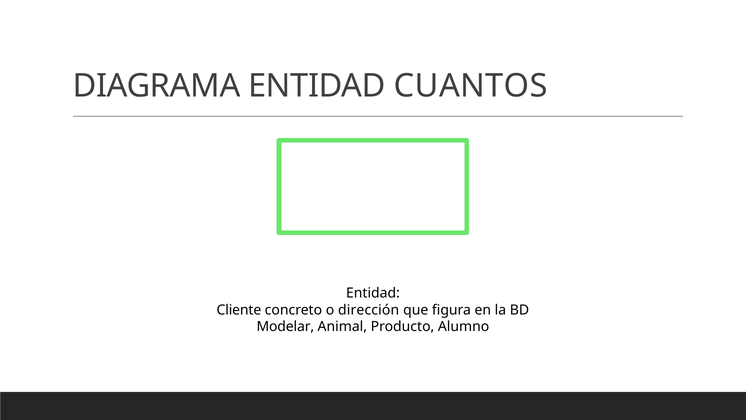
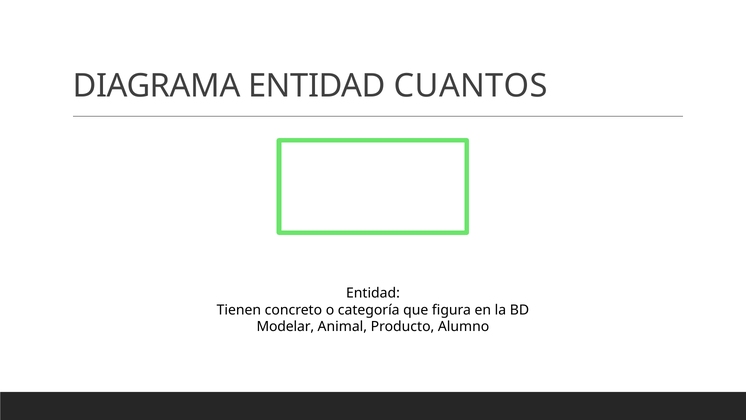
Cliente: Cliente -> Tienen
dirección: dirección -> categoría
